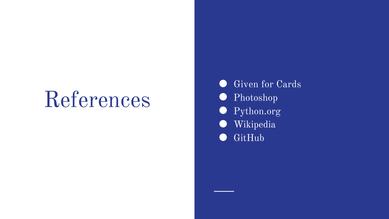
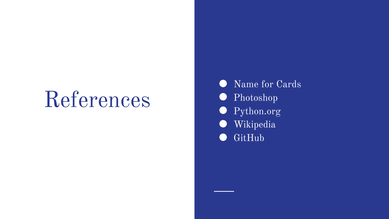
Given: Given -> Name
